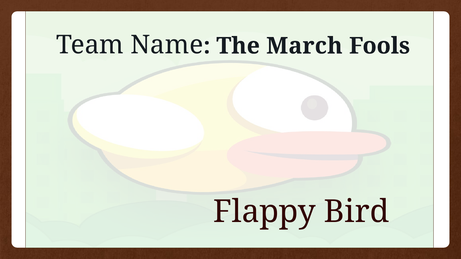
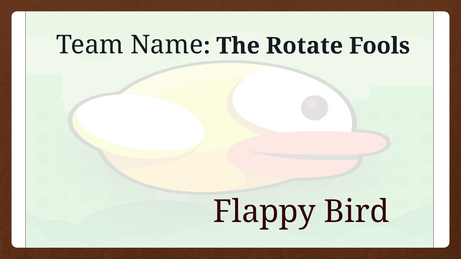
March: March -> Rotate
